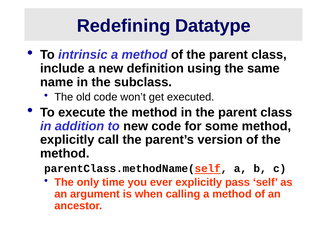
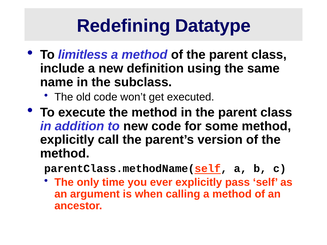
intrinsic: intrinsic -> limitless
